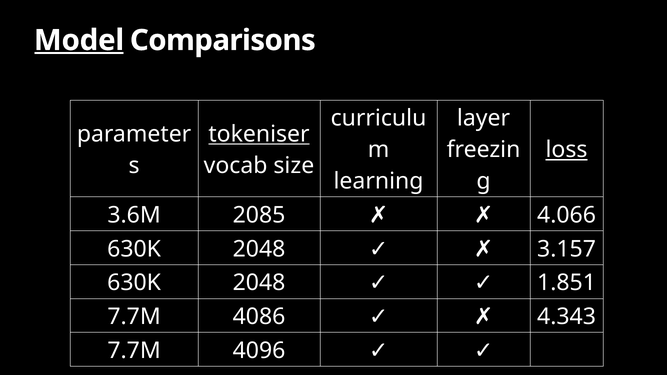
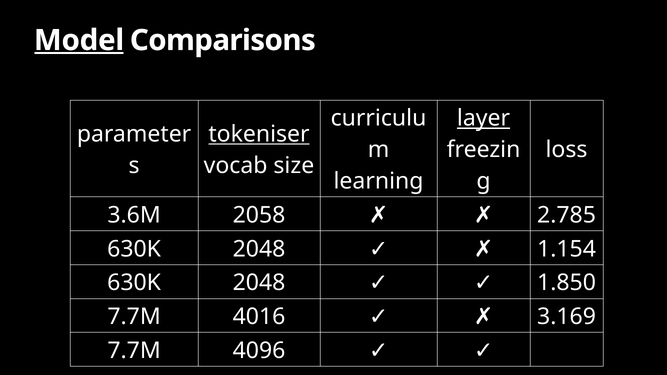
layer underline: none -> present
loss underline: present -> none
2085: 2085 -> 2058
4.066: 4.066 -> 2.785
3.157: 3.157 -> 1.154
1.851: 1.851 -> 1.850
4086: 4086 -> 4016
4.343: 4.343 -> 3.169
